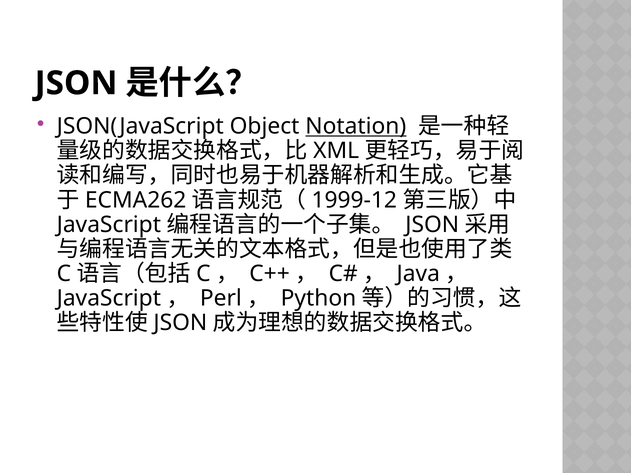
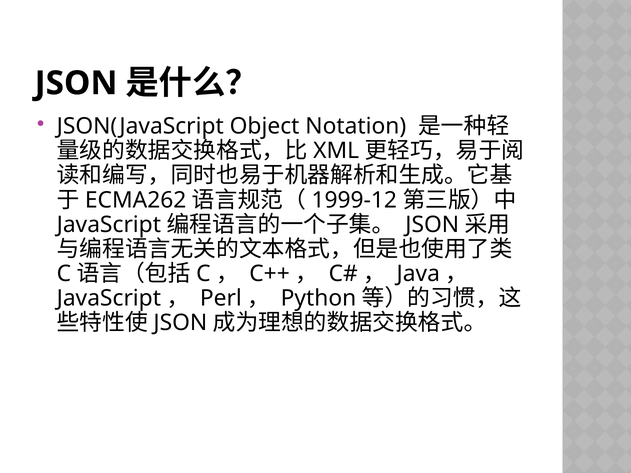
Notation underline: present -> none
